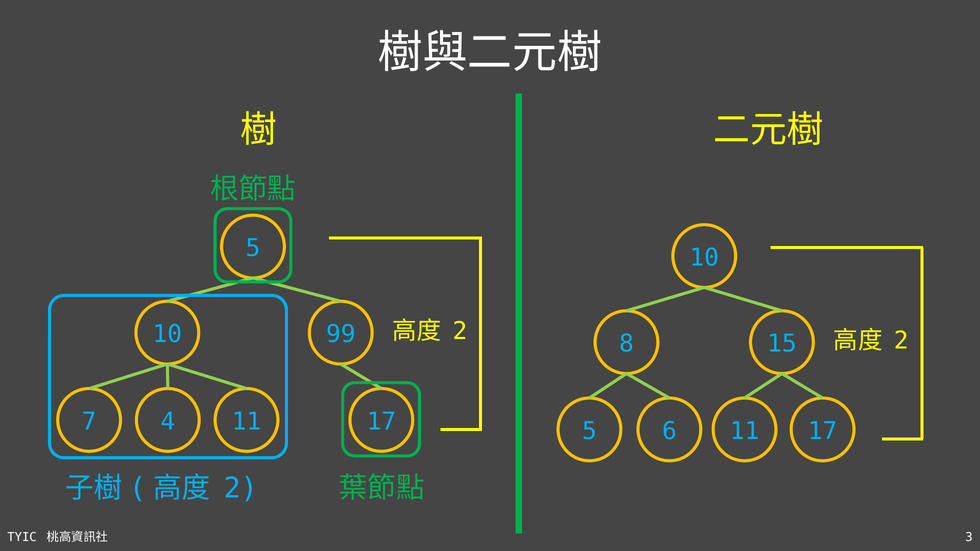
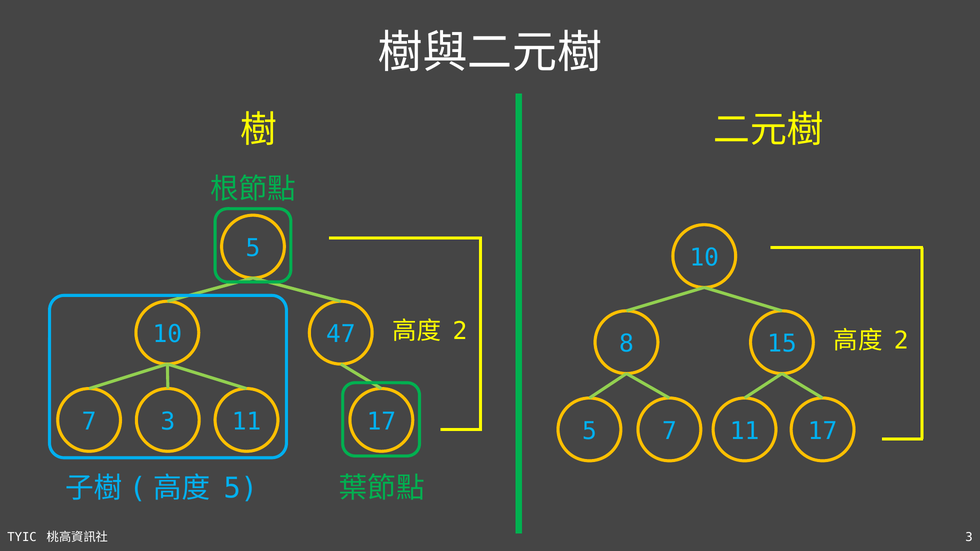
99: 99 -> 47
7 4: 4 -> 3
5 6: 6 -> 7
2 at (241, 488): 2 -> 5
